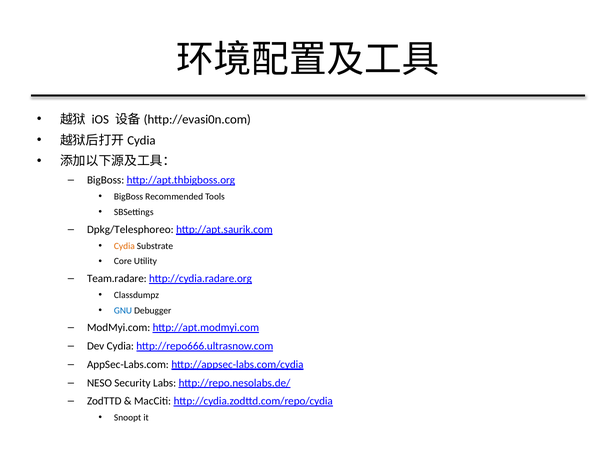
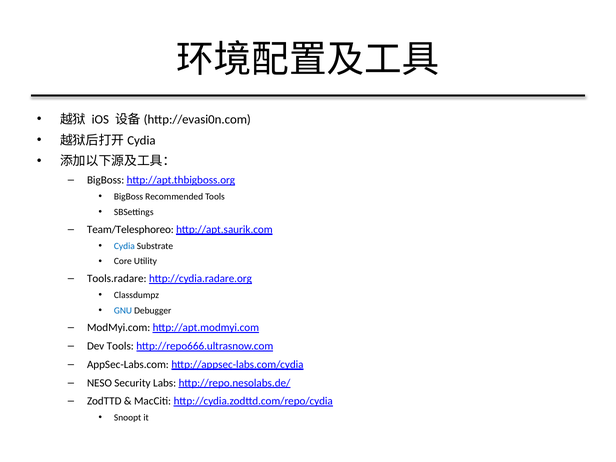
Dpkg/Telesphoreo: Dpkg/Telesphoreo -> Team/Telesphoreo
Cydia at (124, 246) colour: orange -> blue
Team.radare: Team.radare -> Tools.radare
Dev Cydia: Cydia -> Tools
